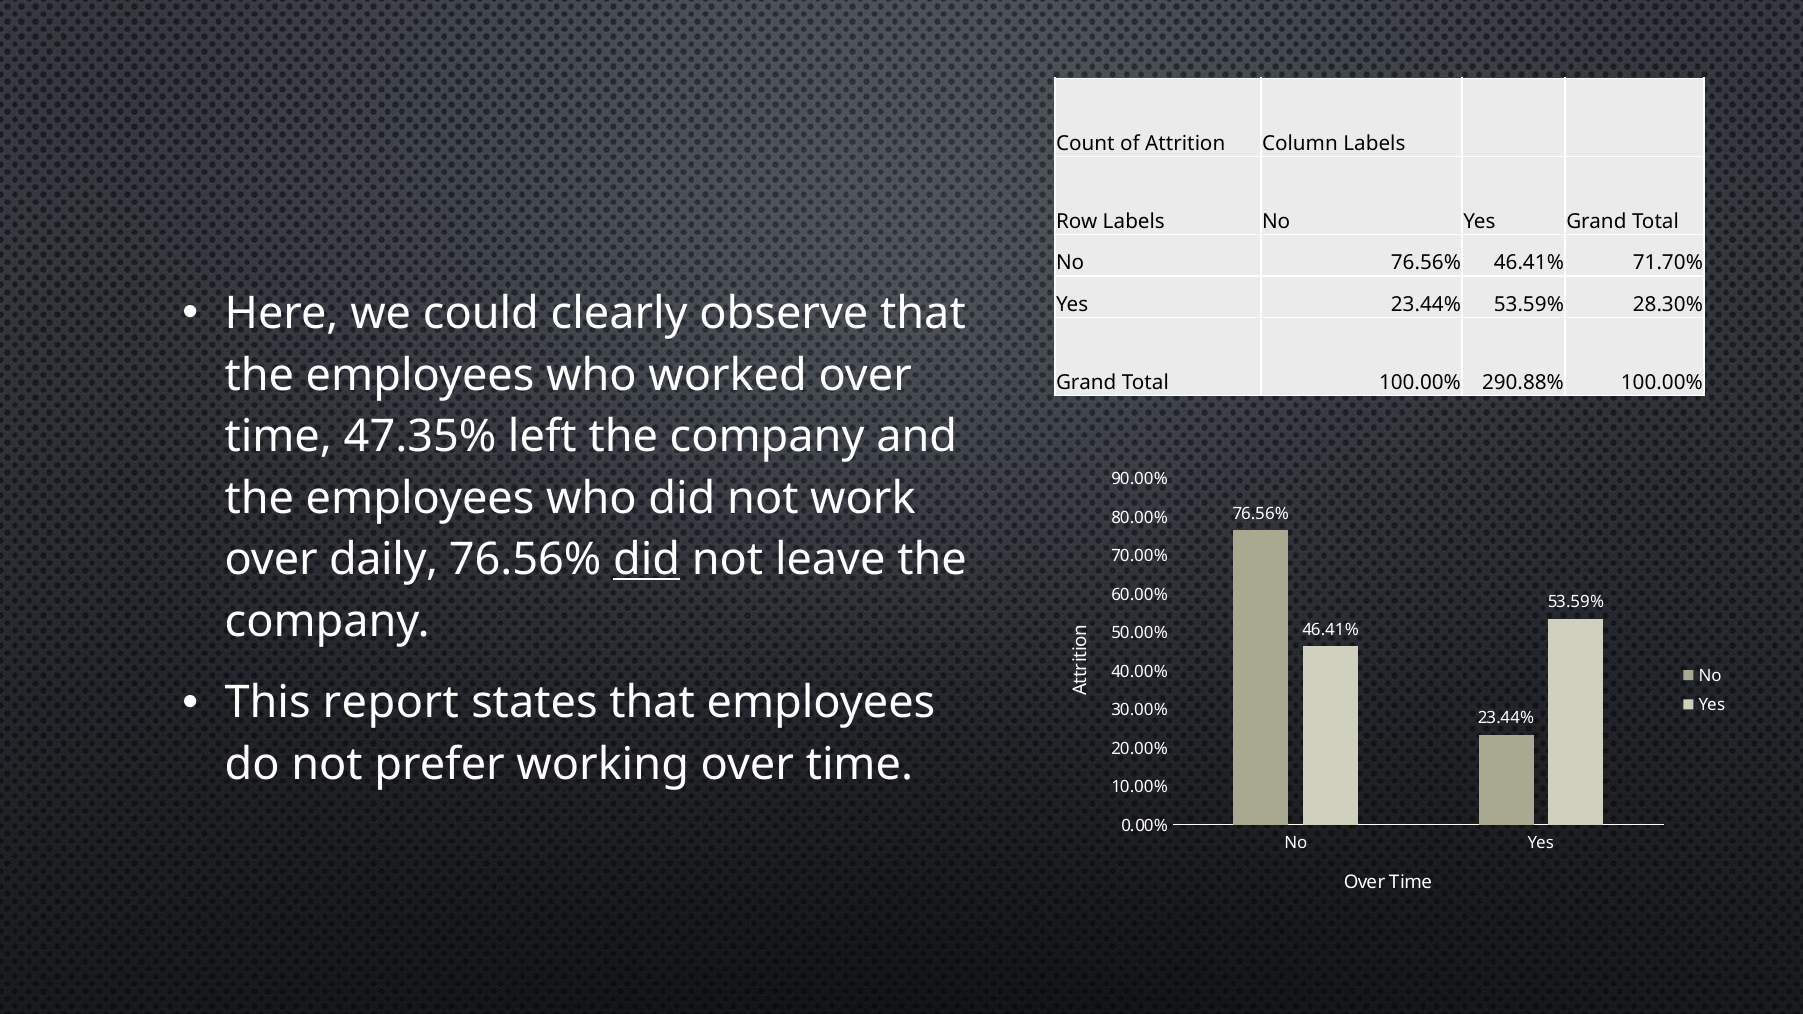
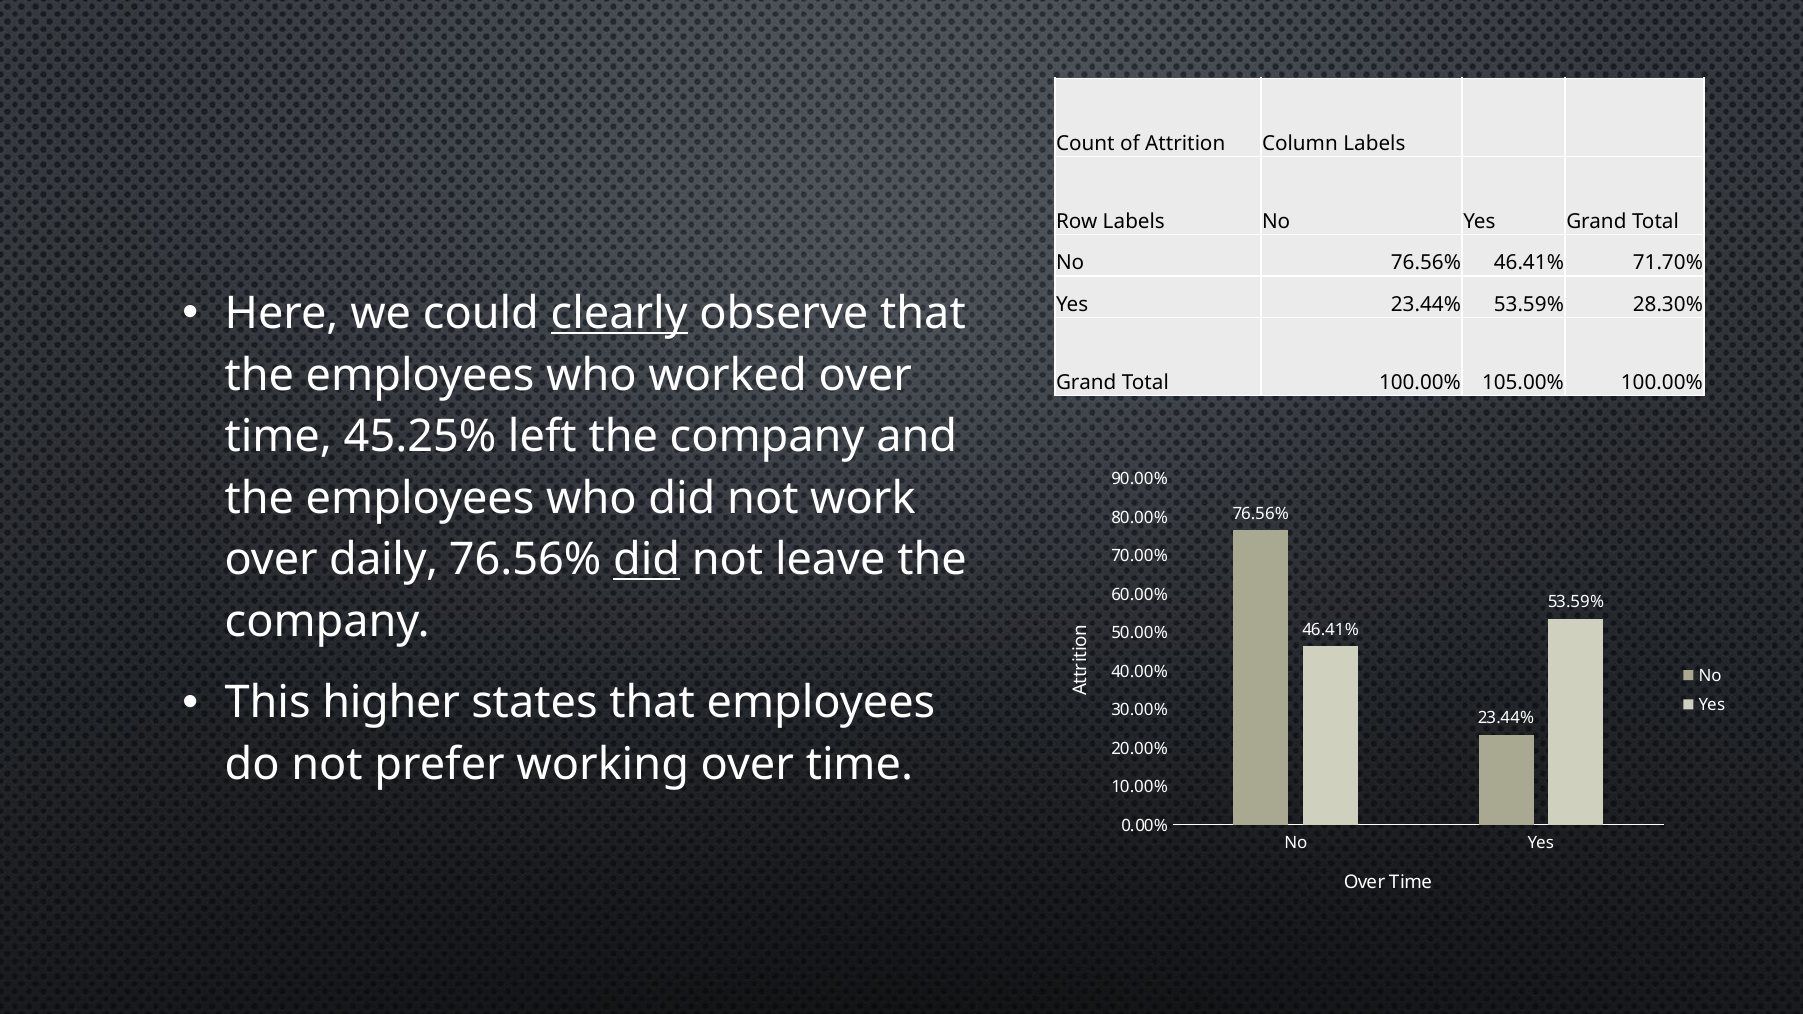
clearly underline: none -> present
290.88%: 290.88% -> 105.00%
47.35%: 47.35% -> 45.25%
report: report -> higher
